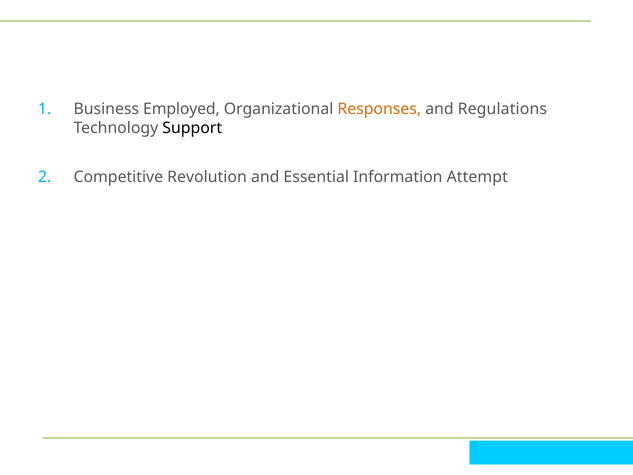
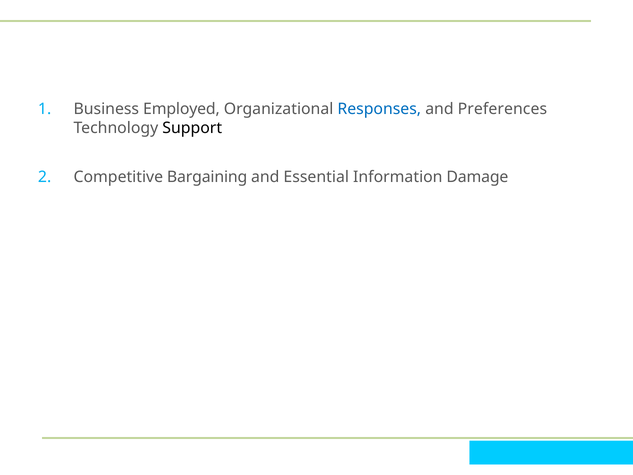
Responses colour: orange -> blue
Regulations: Regulations -> Preferences
Revolution: Revolution -> Bargaining
Attempt: Attempt -> Damage
